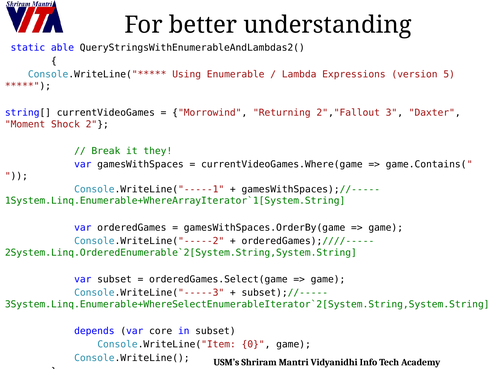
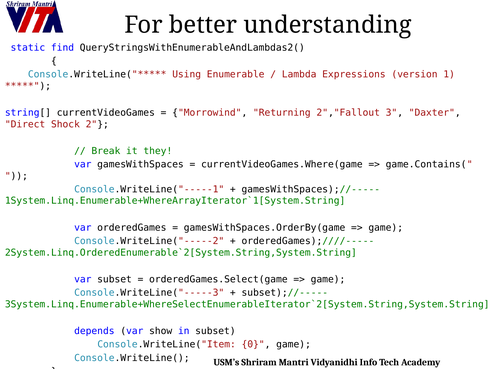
able: able -> find
5: 5 -> 1
Moment: Moment -> Direct
core: core -> show
